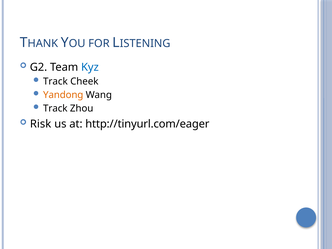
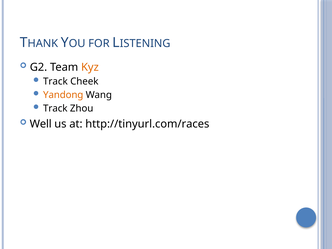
Kyz colour: blue -> orange
Risk: Risk -> Well
http://tinyurl.com/eager: http://tinyurl.com/eager -> http://tinyurl.com/races
